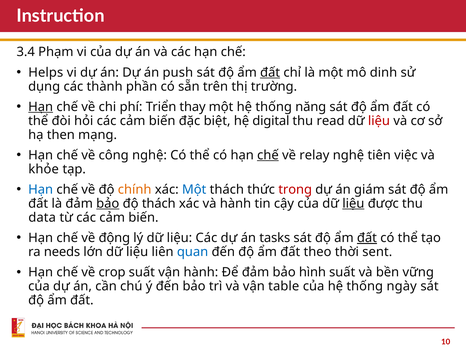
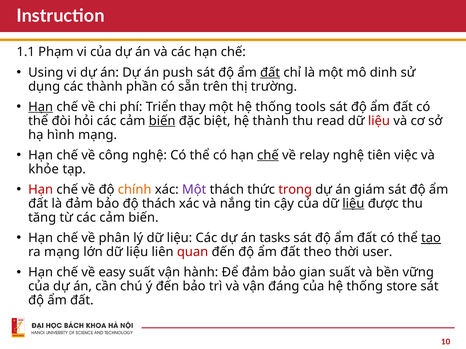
3.4: 3.4 -> 1.1
Helps: Helps -> Using
năng: năng -> tools
biến at (162, 121) underline: none -> present
hệ digital: digital -> thành
then: then -> hình
Hạn at (41, 190) colour: blue -> red
Một at (194, 190) colour: blue -> purple
bảo at (108, 204) underline: present -> none
và hành: hành -> nắng
data: data -> tăng
động: động -> phân
đất at (367, 238) underline: present -> none
tạo underline: none -> present
ra needs: needs -> mạng
quan colour: blue -> red
sent: sent -> user
crop: crop -> easy
hình: hình -> gian
table: table -> đáng
ngày: ngày -> store
